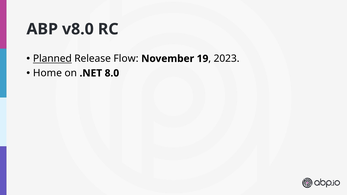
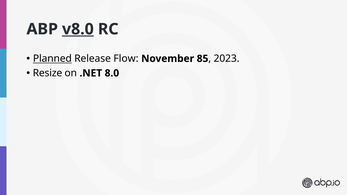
v8.0 underline: none -> present
19: 19 -> 85
Home: Home -> Resize
